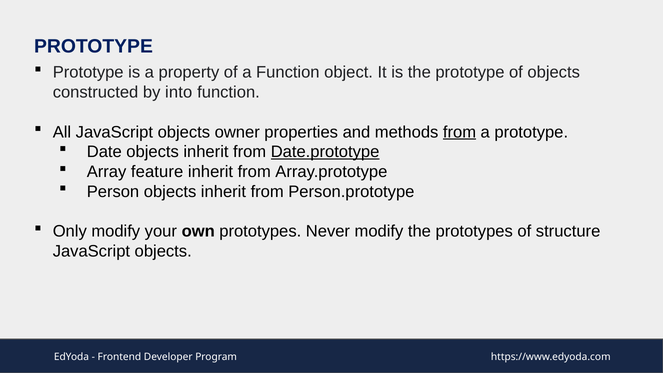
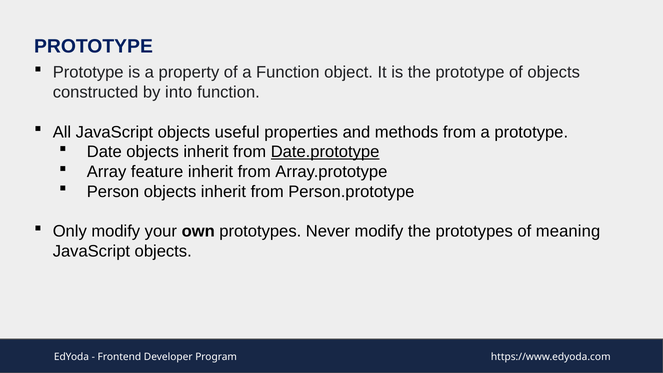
owner: owner -> useful
from at (460, 132) underline: present -> none
structure: structure -> meaning
